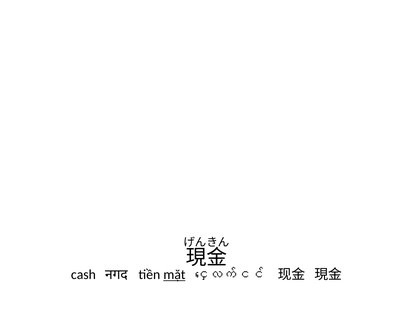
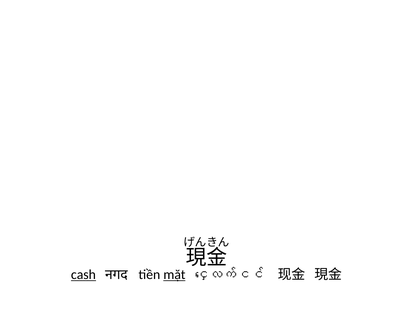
cash underline: none -> present
